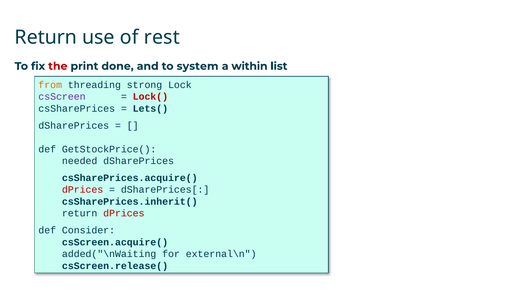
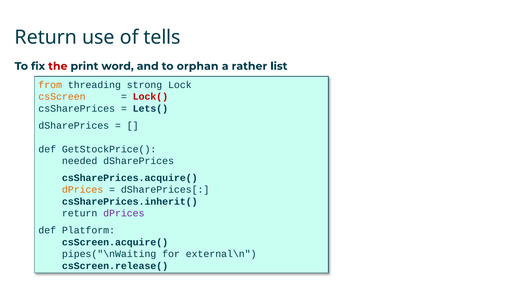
rest: rest -> tells
done: done -> word
system: system -> orphan
within: within -> rather
csScreen colour: purple -> orange
dPrices at (83, 190) colour: red -> orange
dPrices at (124, 213) colour: red -> purple
Consider: Consider -> Platform
added("\nWaiting: added("\nWaiting -> pipes("\nWaiting
